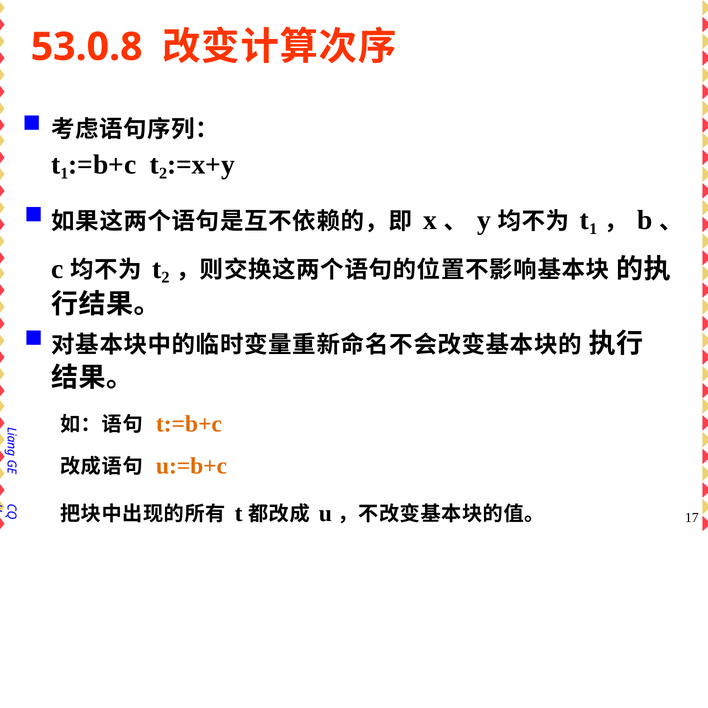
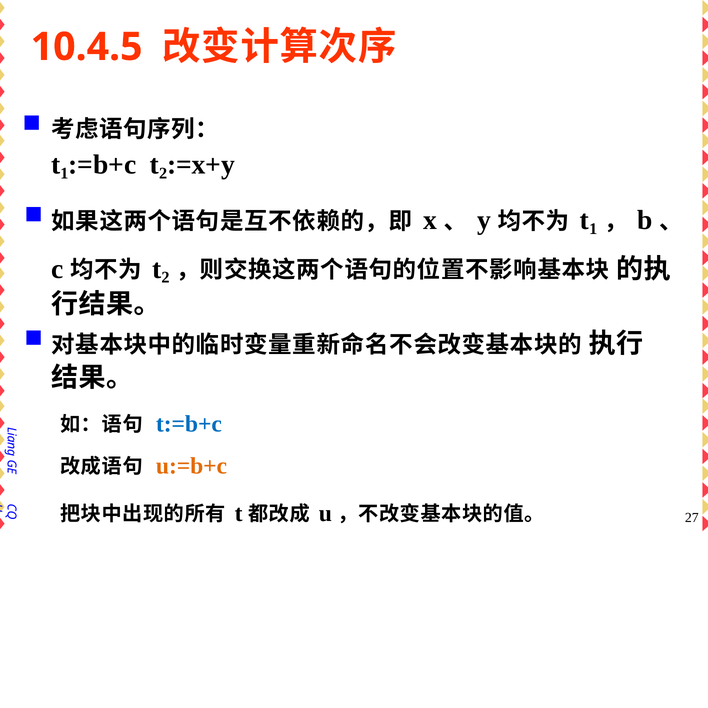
53.0.8: 53.0.8 -> 10.4.5
t:=b+c colour: orange -> blue
17: 17 -> 27
